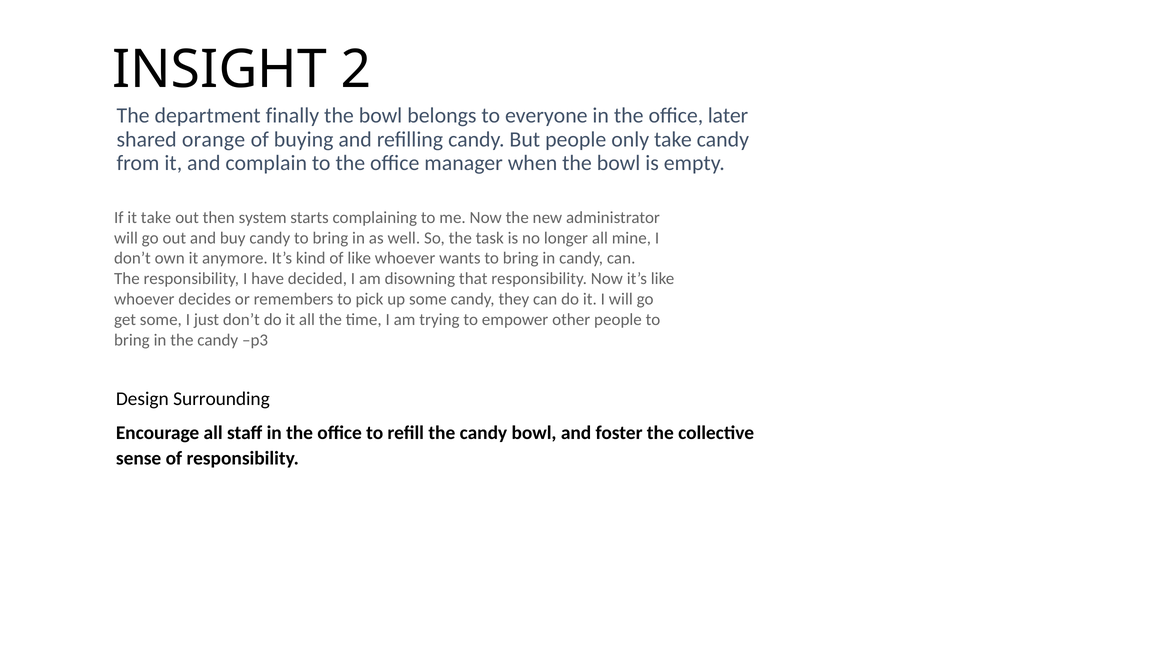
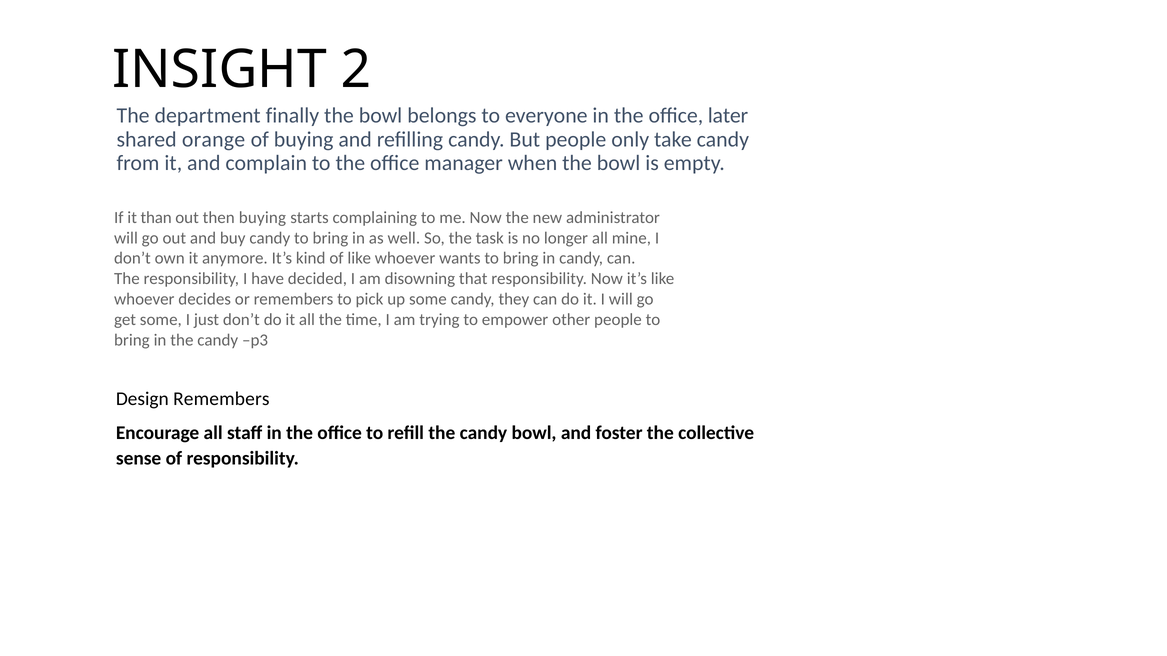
it take: take -> than
then system: system -> buying
Design Surrounding: Surrounding -> Remembers
